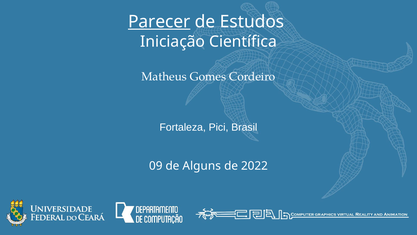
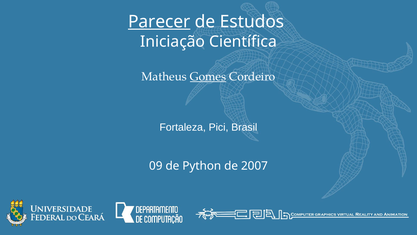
Gomes underline: none -> present
Alguns: Alguns -> Python
2022: 2022 -> 2007
